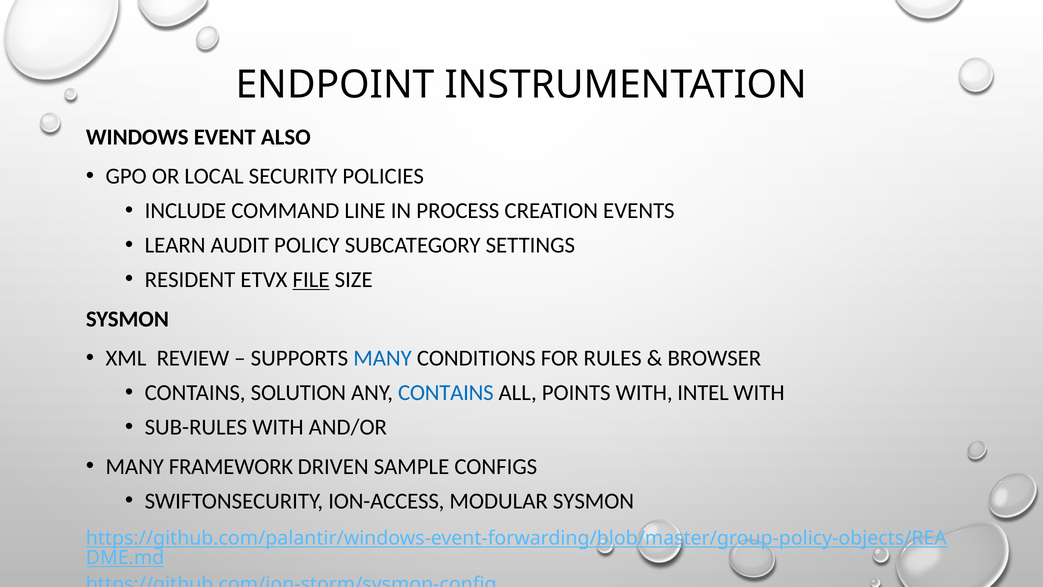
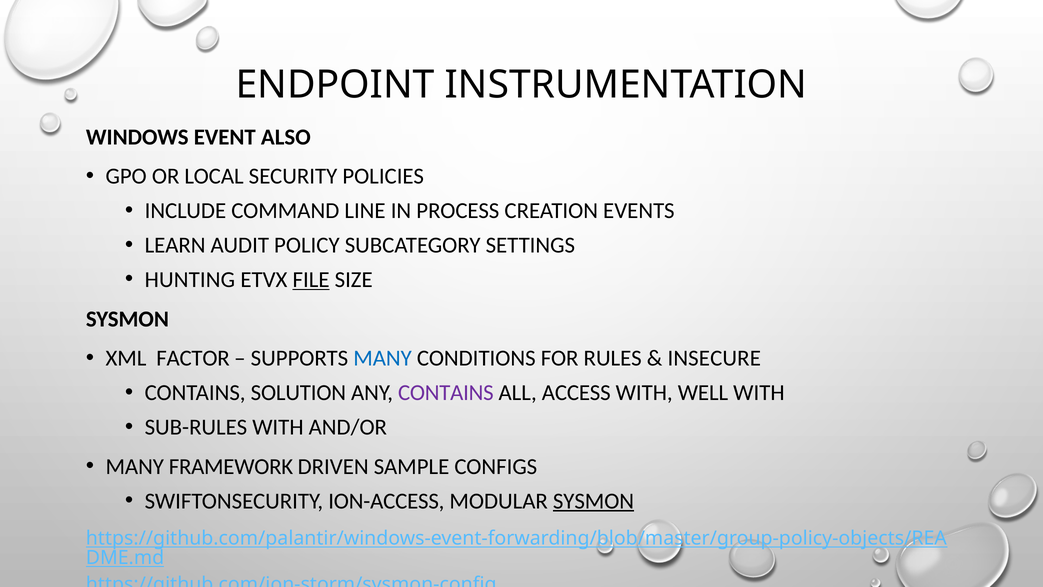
RESIDENT: RESIDENT -> HUNTING
REVIEW: REVIEW -> FACTOR
BROWSER: BROWSER -> INSECURE
CONTAINS at (446, 393) colour: blue -> purple
POINTS: POINTS -> ACCESS
INTEL: INTEL -> WELL
SYSMON at (594, 501) underline: none -> present
